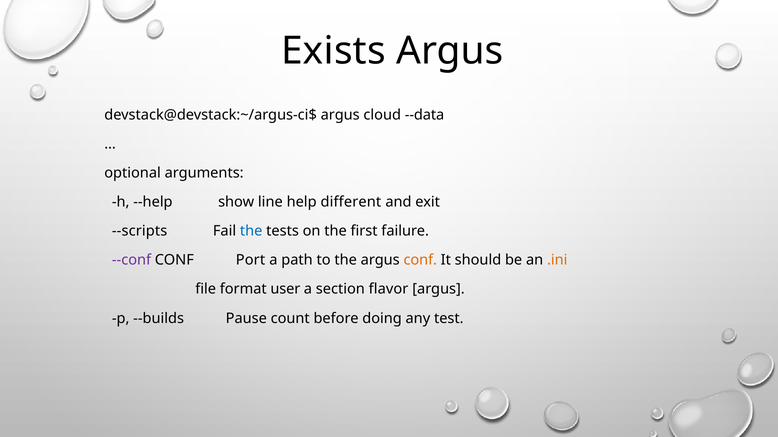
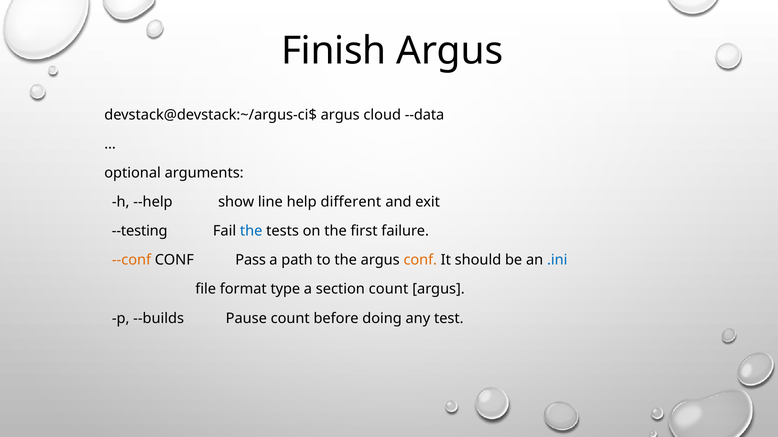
Exists: Exists -> Finish
--scripts: --scripts -> --testing
--conf colour: purple -> orange
Port: Port -> Pass
.ini colour: orange -> blue
user: user -> type
section flavor: flavor -> count
